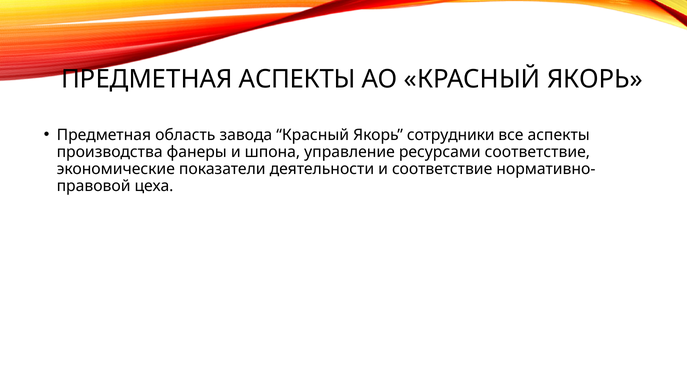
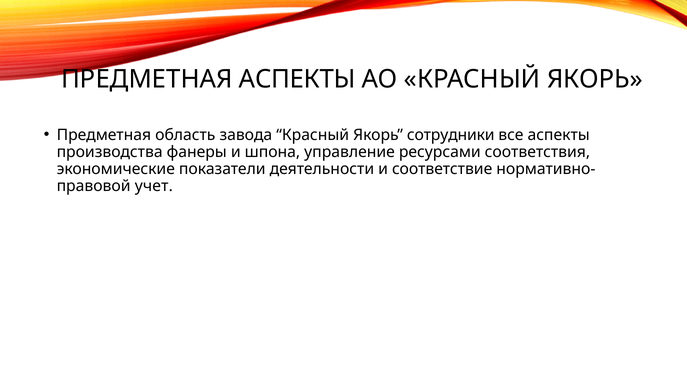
ресурсами соответствие: соответствие -> соответствия
цеха: цеха -> учет
